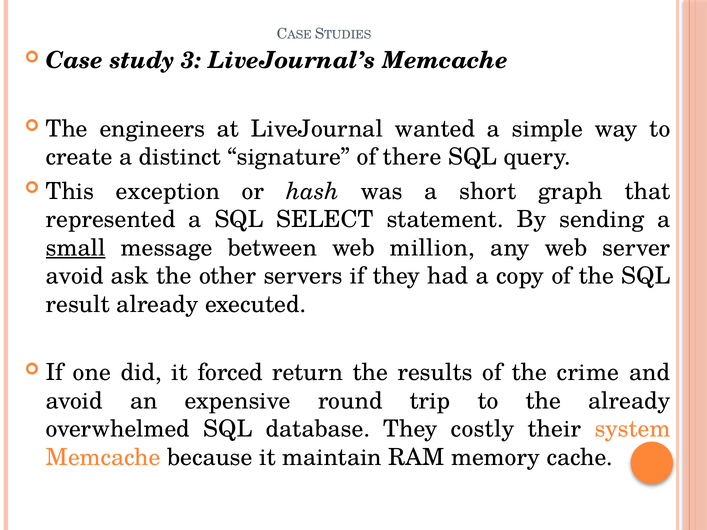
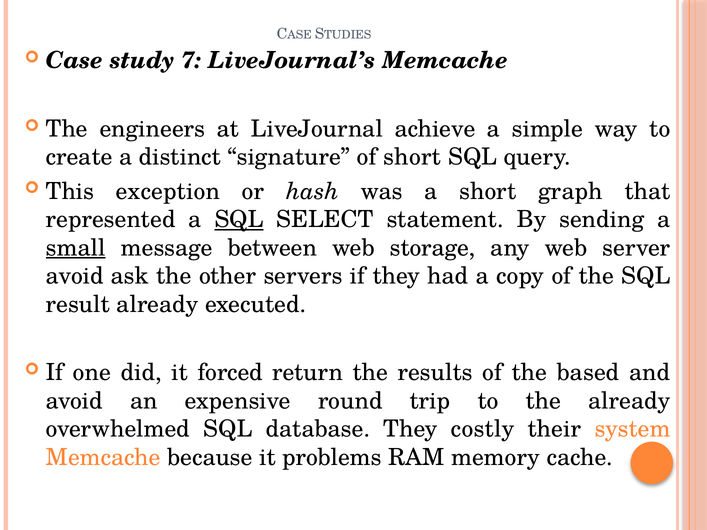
3: 3 -> 7
wanted: wanted -> achieve
of there: there -> short
SQL at (239, 220) underline: none -> present
million: million -> storage
crime: crime -> based
maintain: maintain -> problems
